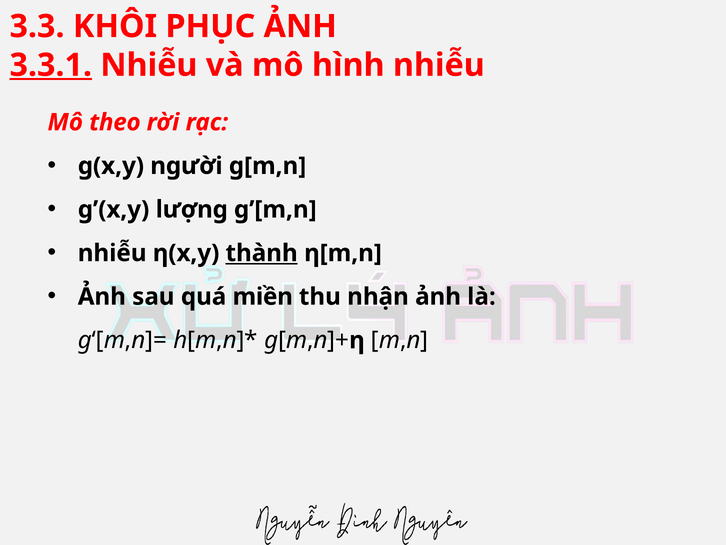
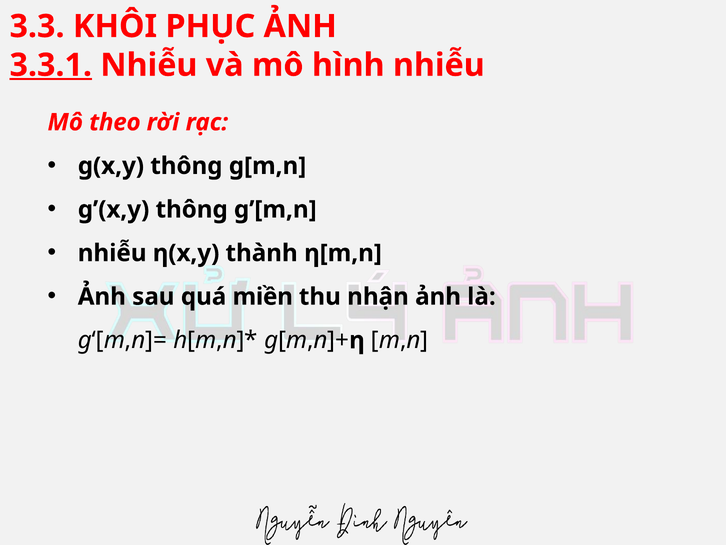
g(x,y người: người -> thông
g’(x,y lượng: lượng -> thông
thành underline: present -> none
